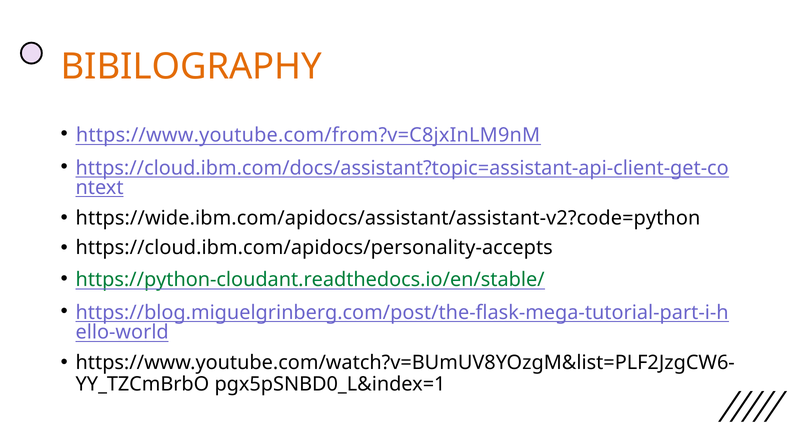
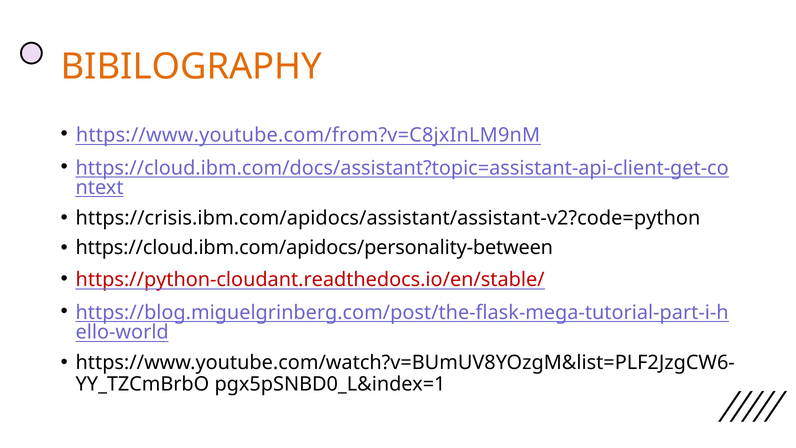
https://wide.ibm.com/apidocs/assistant/assistant-v2?code=python: https://wide.ibm.com/apidocs/assistant/assistant-v2?code=python -> https://crisis.ibm.com/apidocs/assistant/assistant-v2?code=python
https://cloud.ibm.com/apidocs/personality-accepts: https://cloud.ibm.com/apidocs/personality-accepts -> https://cloud.ibm.com/apidocs/personality-between
https://python-cloudant.readthedocs.io/en/stable/ colour: green -> red
